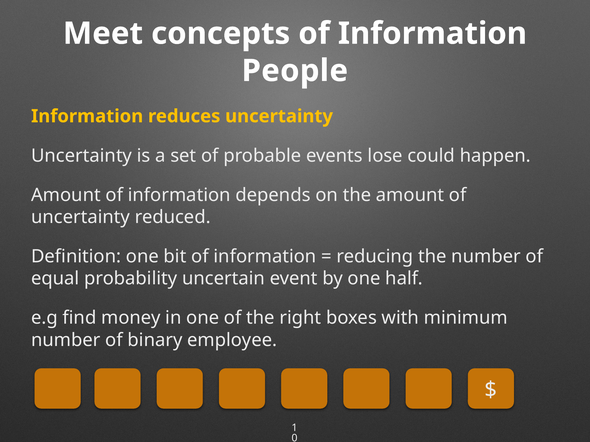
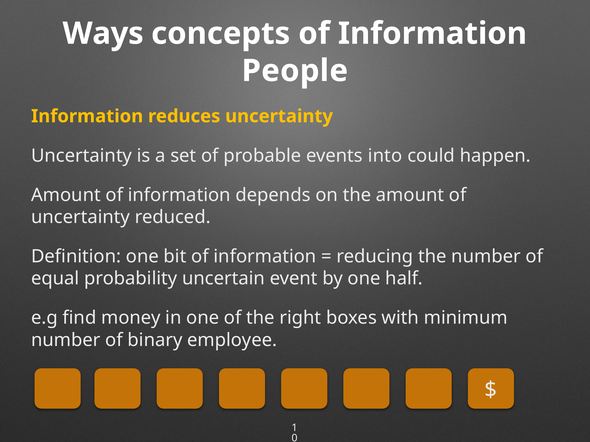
Meet: Meet -> Ways
lose: lose -> into
